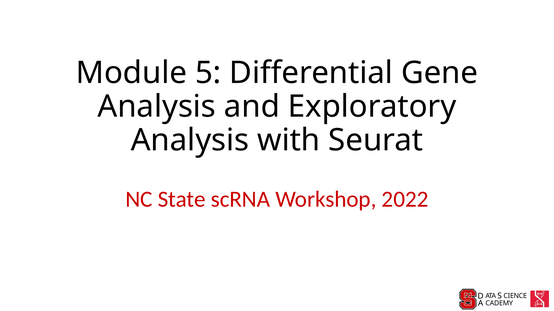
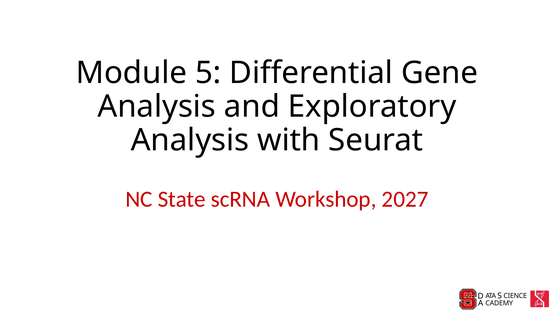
2022: 2022 -> 2027
